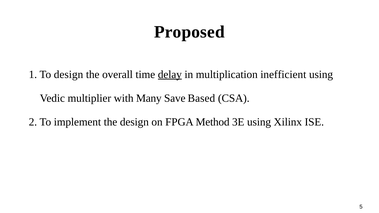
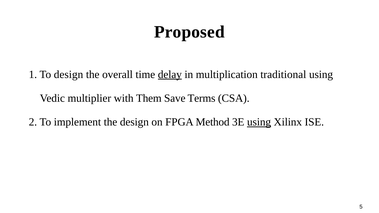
inefficient: inefficient -> traditional
Many: Many -> Them
Based: Based -> Terms
using at (259, 122) underline: none -> present
